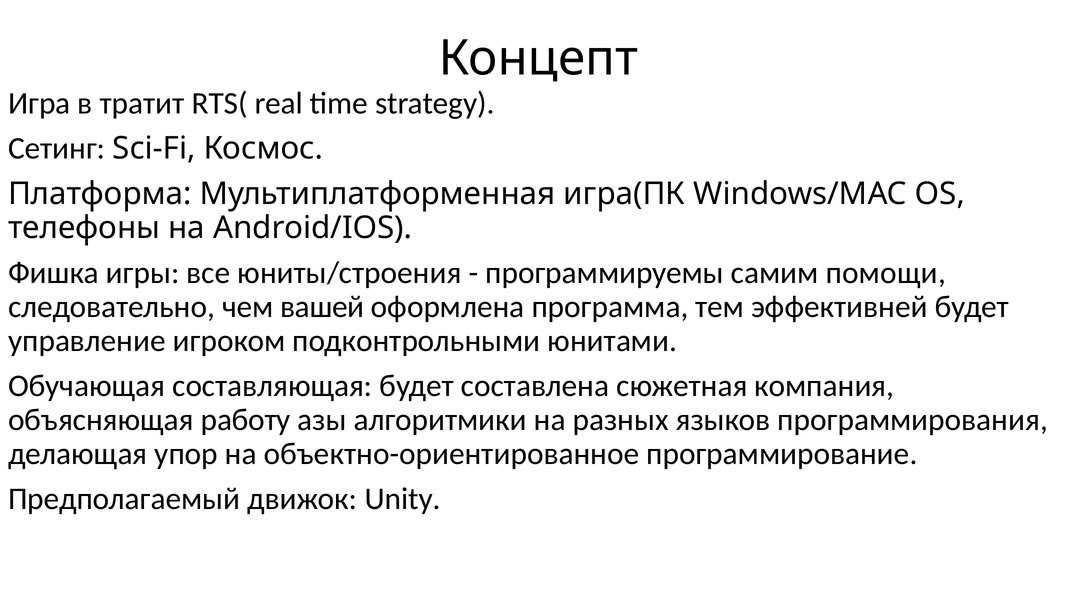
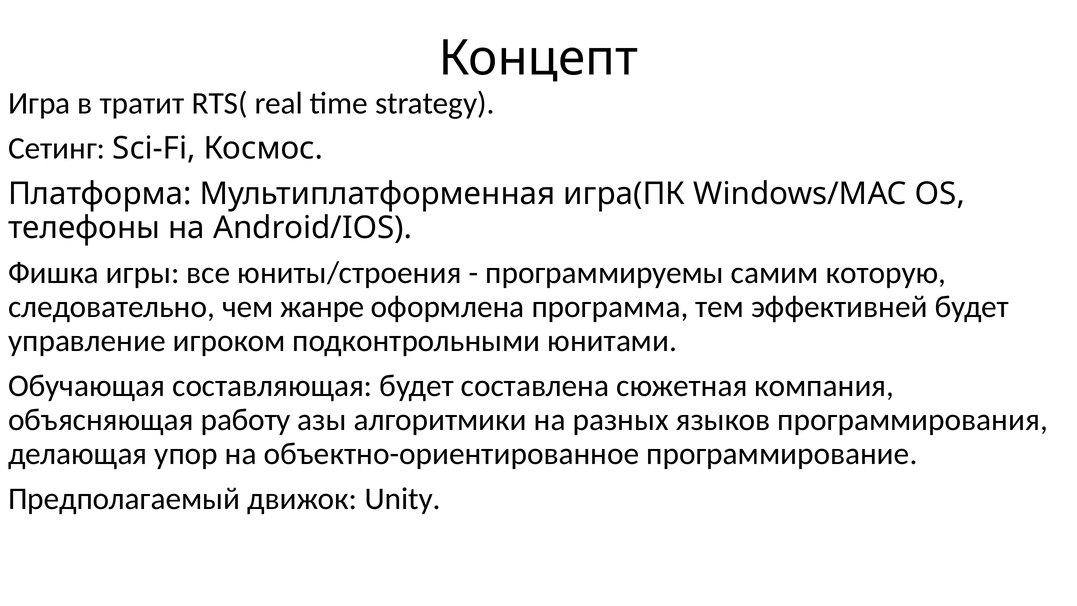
помощи: помощи -> которую
вашей: вашей -> жанре
